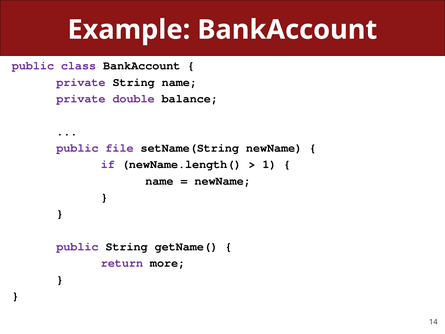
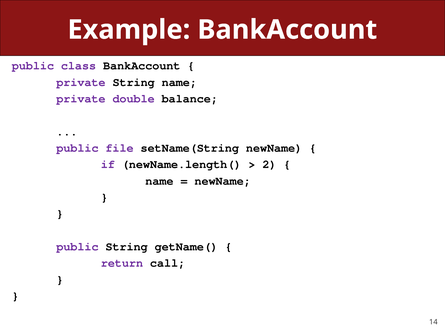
1: 1 -> 2
more: more -> call
